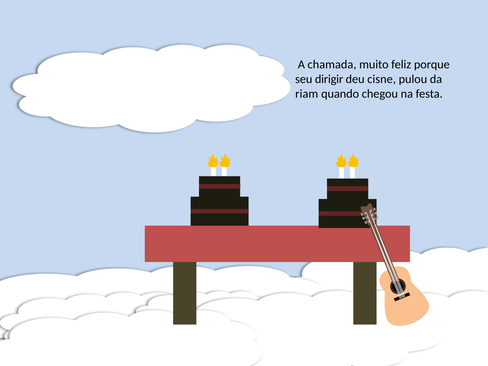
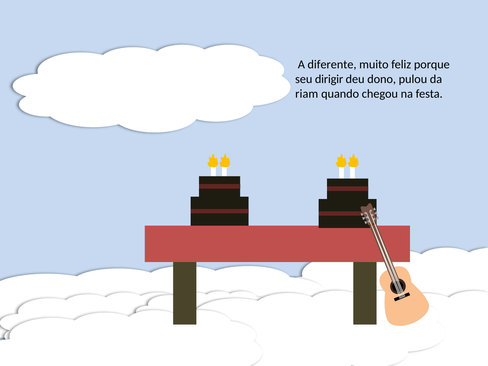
chamada: chamada -> diferente
cisne: cisne -> dono
